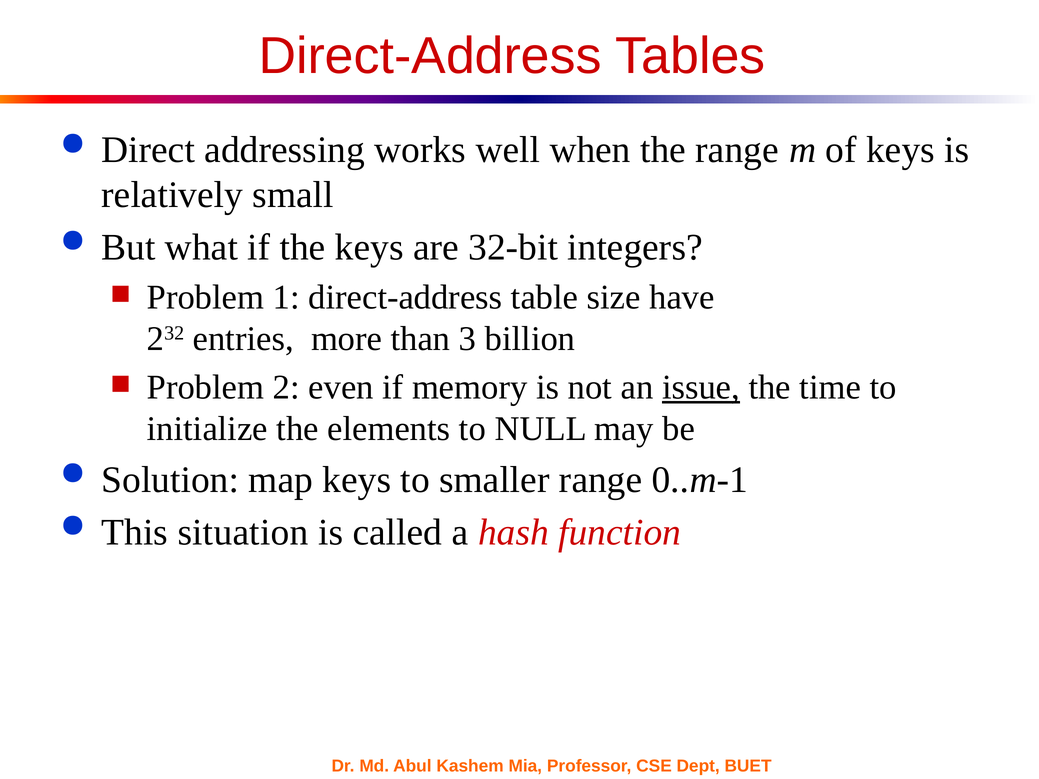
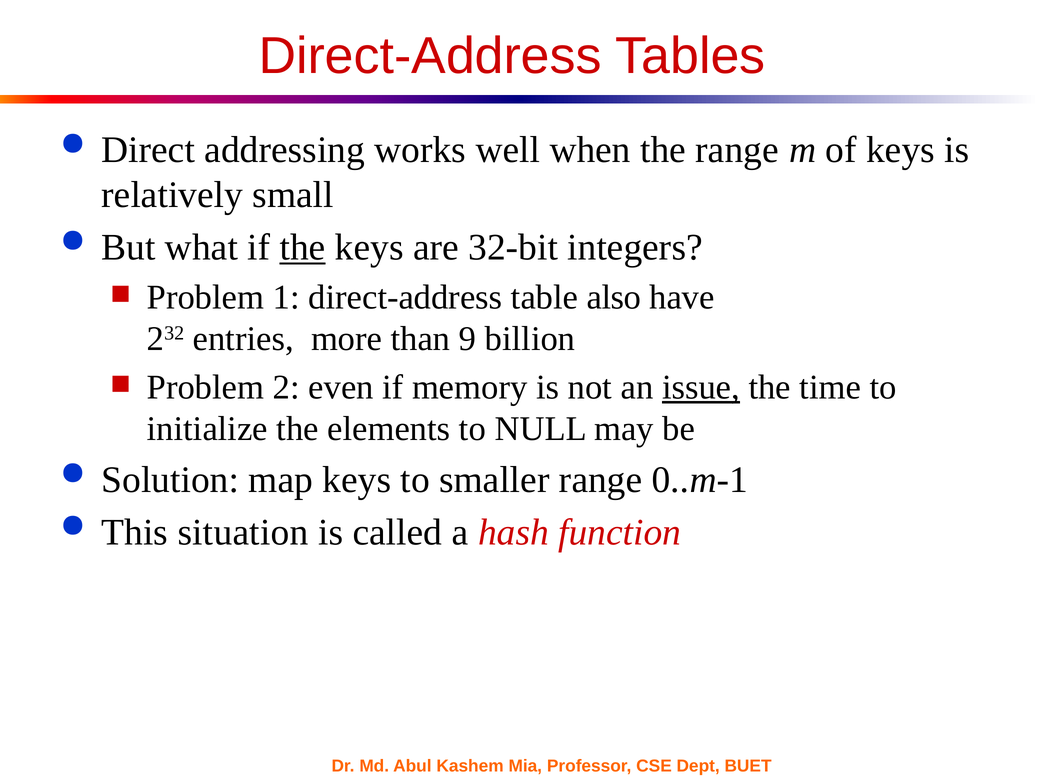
the at (303, 247) underline: none -> present
size: size -> also
3: 3 -> 9
